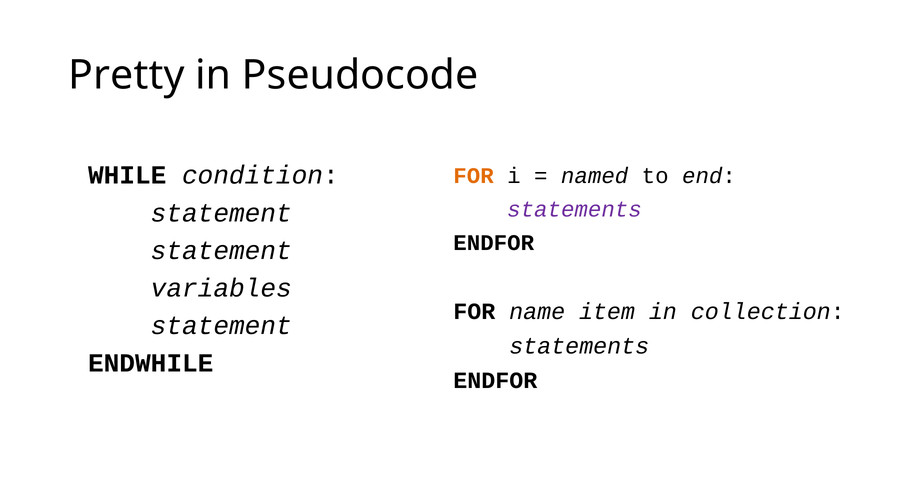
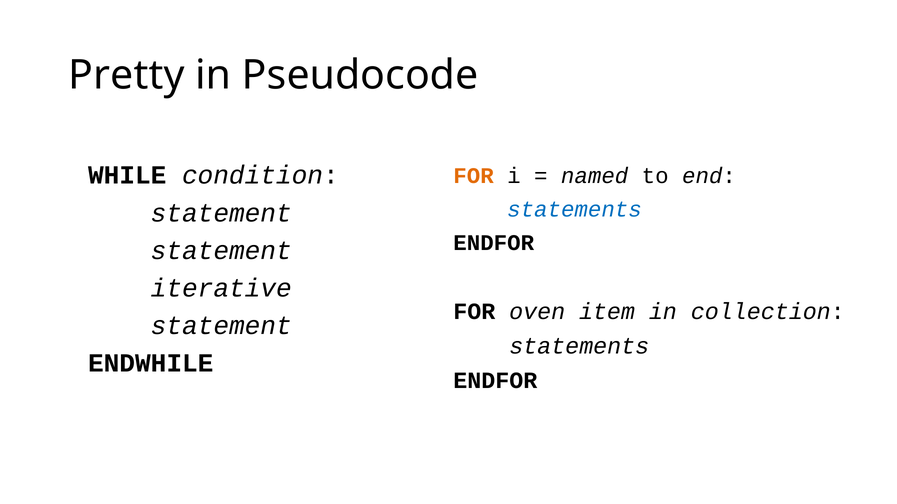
statements at (574, 210) colour: purple -> blue
variables: variables -> iterative
name: name -> oven
